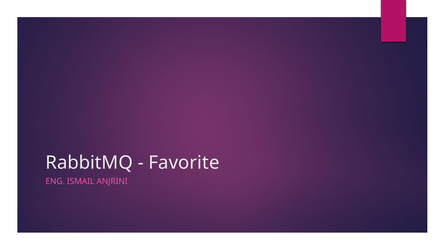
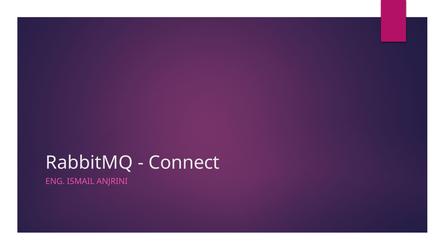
Favorite: Favorite -> Connect
